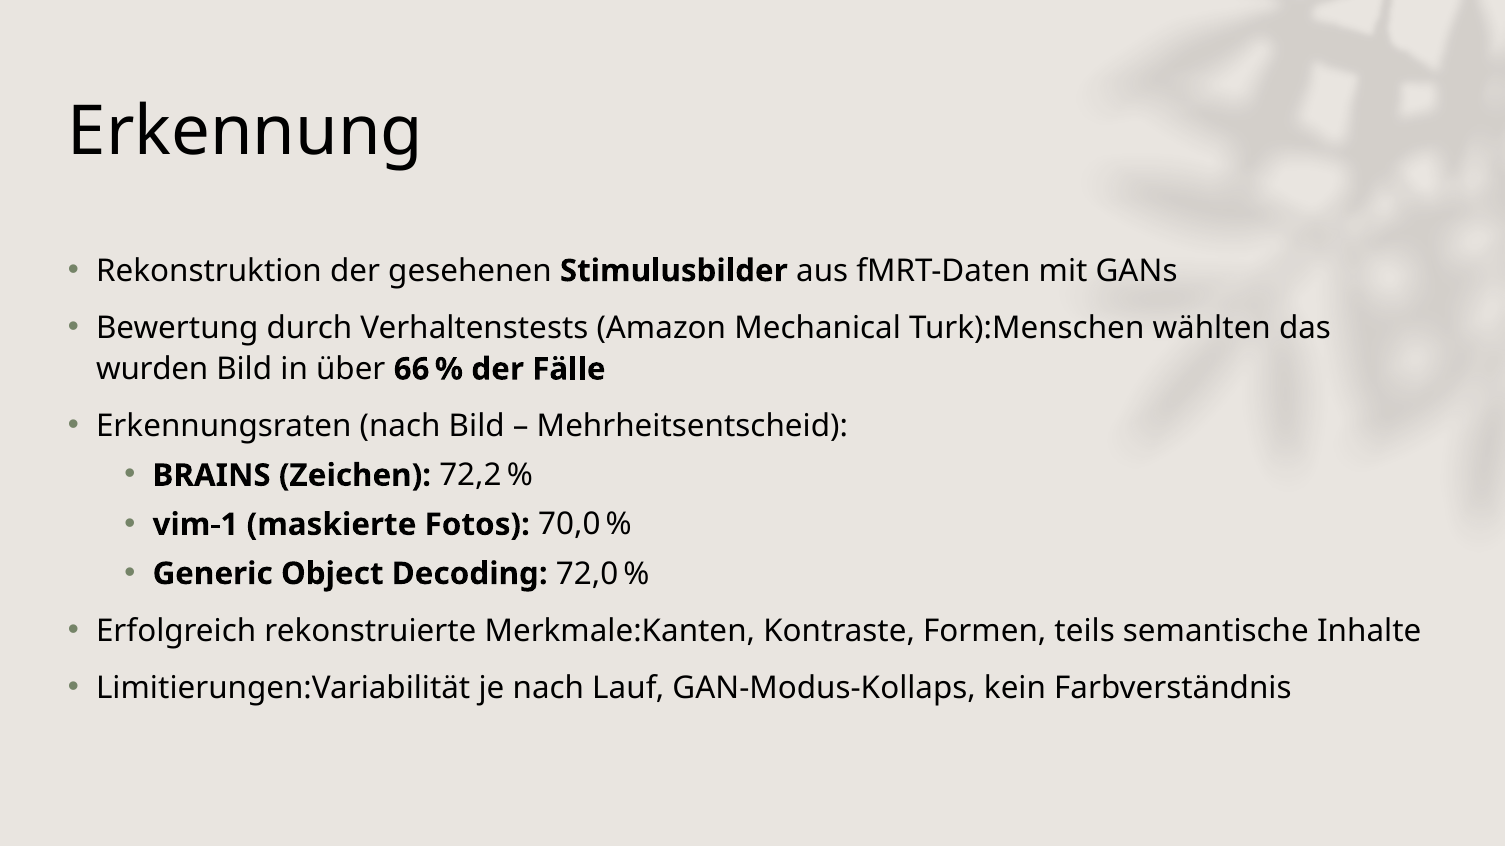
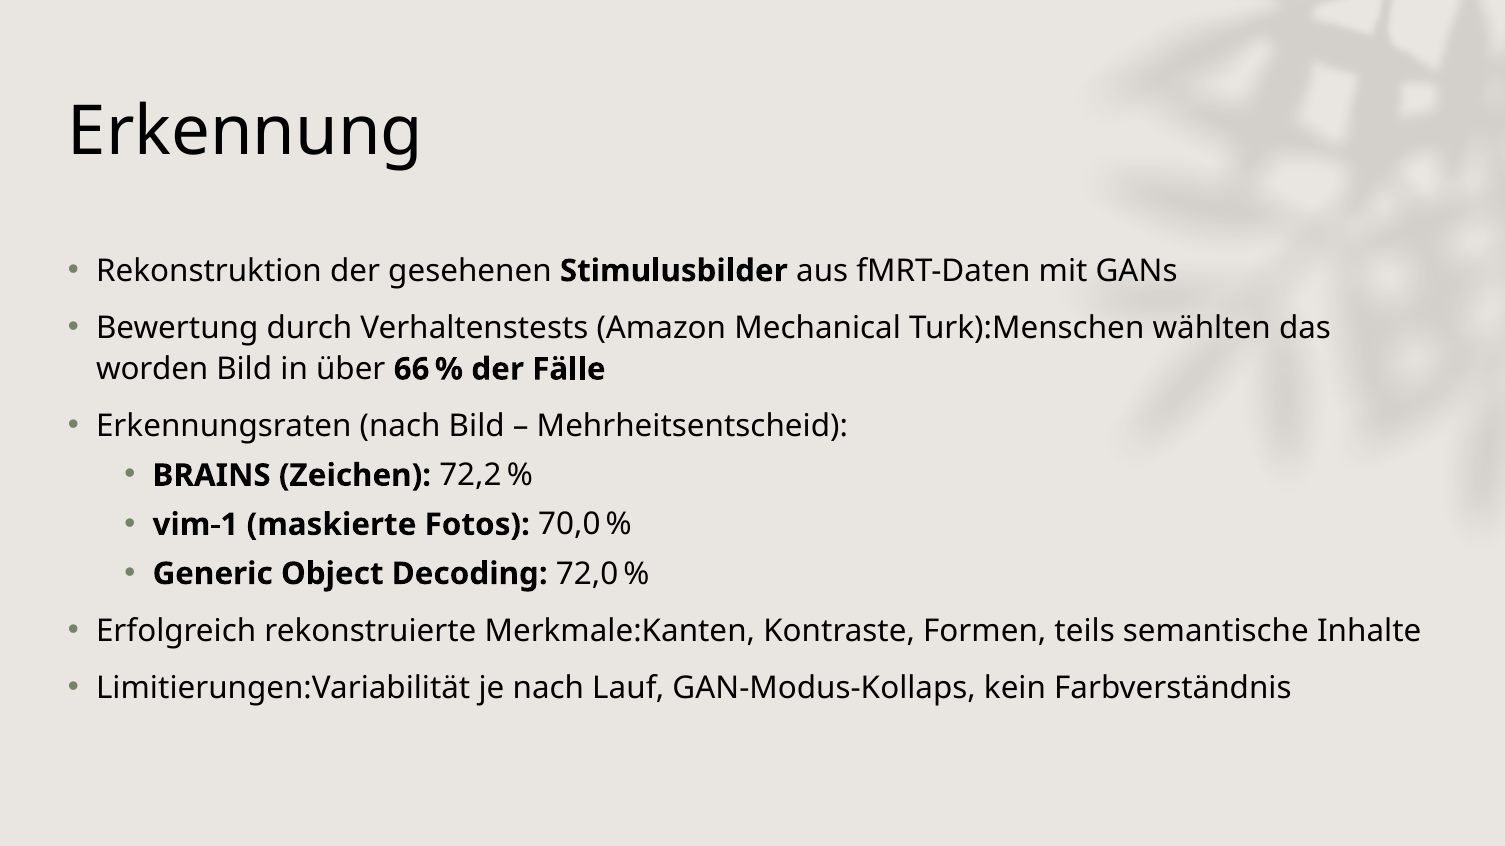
wurden: wurden -> worden
